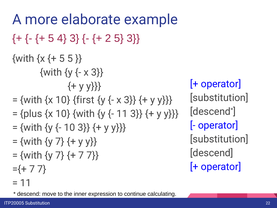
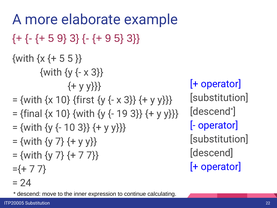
5 4: 4 -> 9
2 at (108, 38): 2 -> 9
plus: plus -> final
11 at (122, 114): 11 -> 19
11 at (26, 183): 11 -> 24
